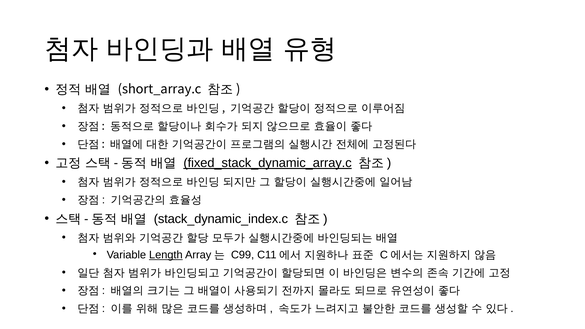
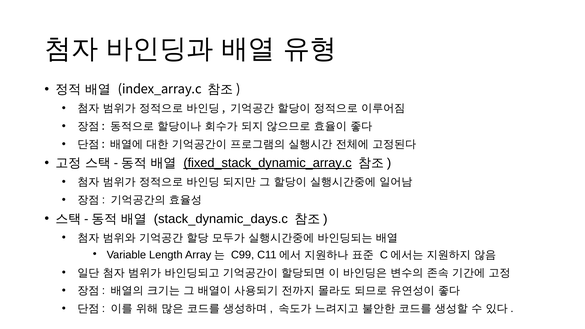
short_array.c: short_array.c -> index_array.c
stack_dynamic_index.c: stack_dynamic_index.c -> stack_dynamic_days.c
Length underline: present -> none
